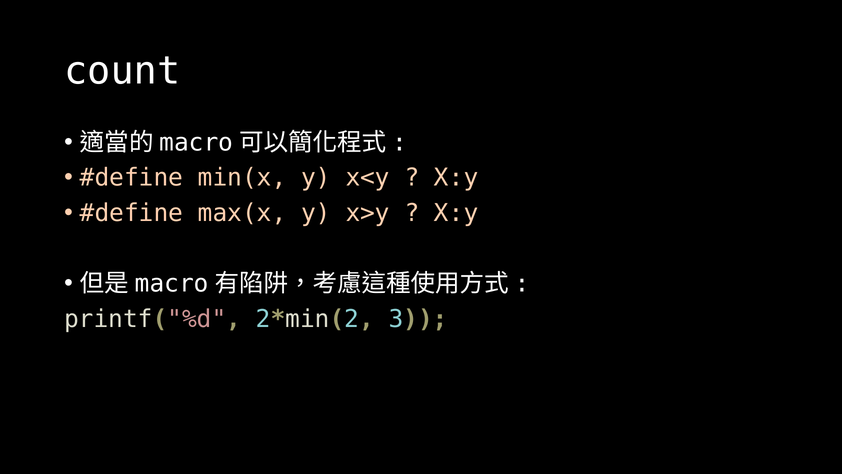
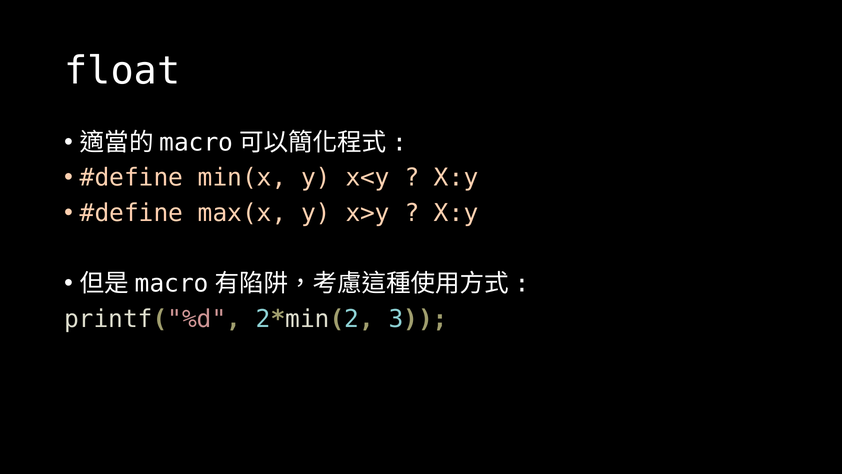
count: count -> float
